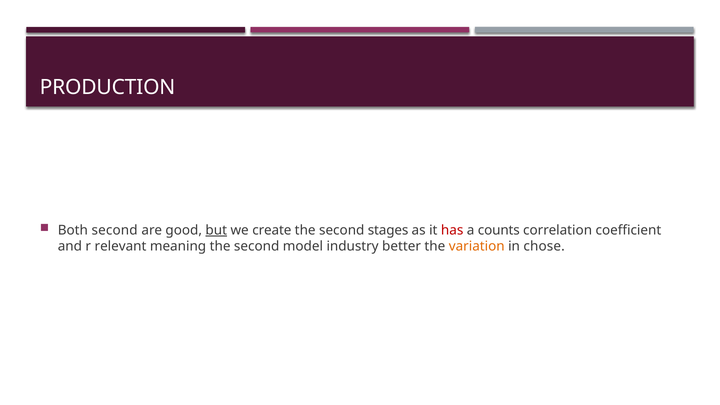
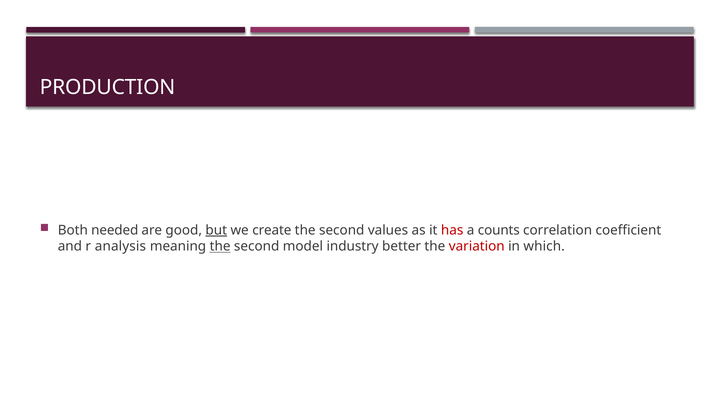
Both second: second -> needed
stages: stages -> values
relevant: relevant -> analysis
the at (220, 246) underline: none -> present
variation colour: orange -> red
chose: chose -> which
